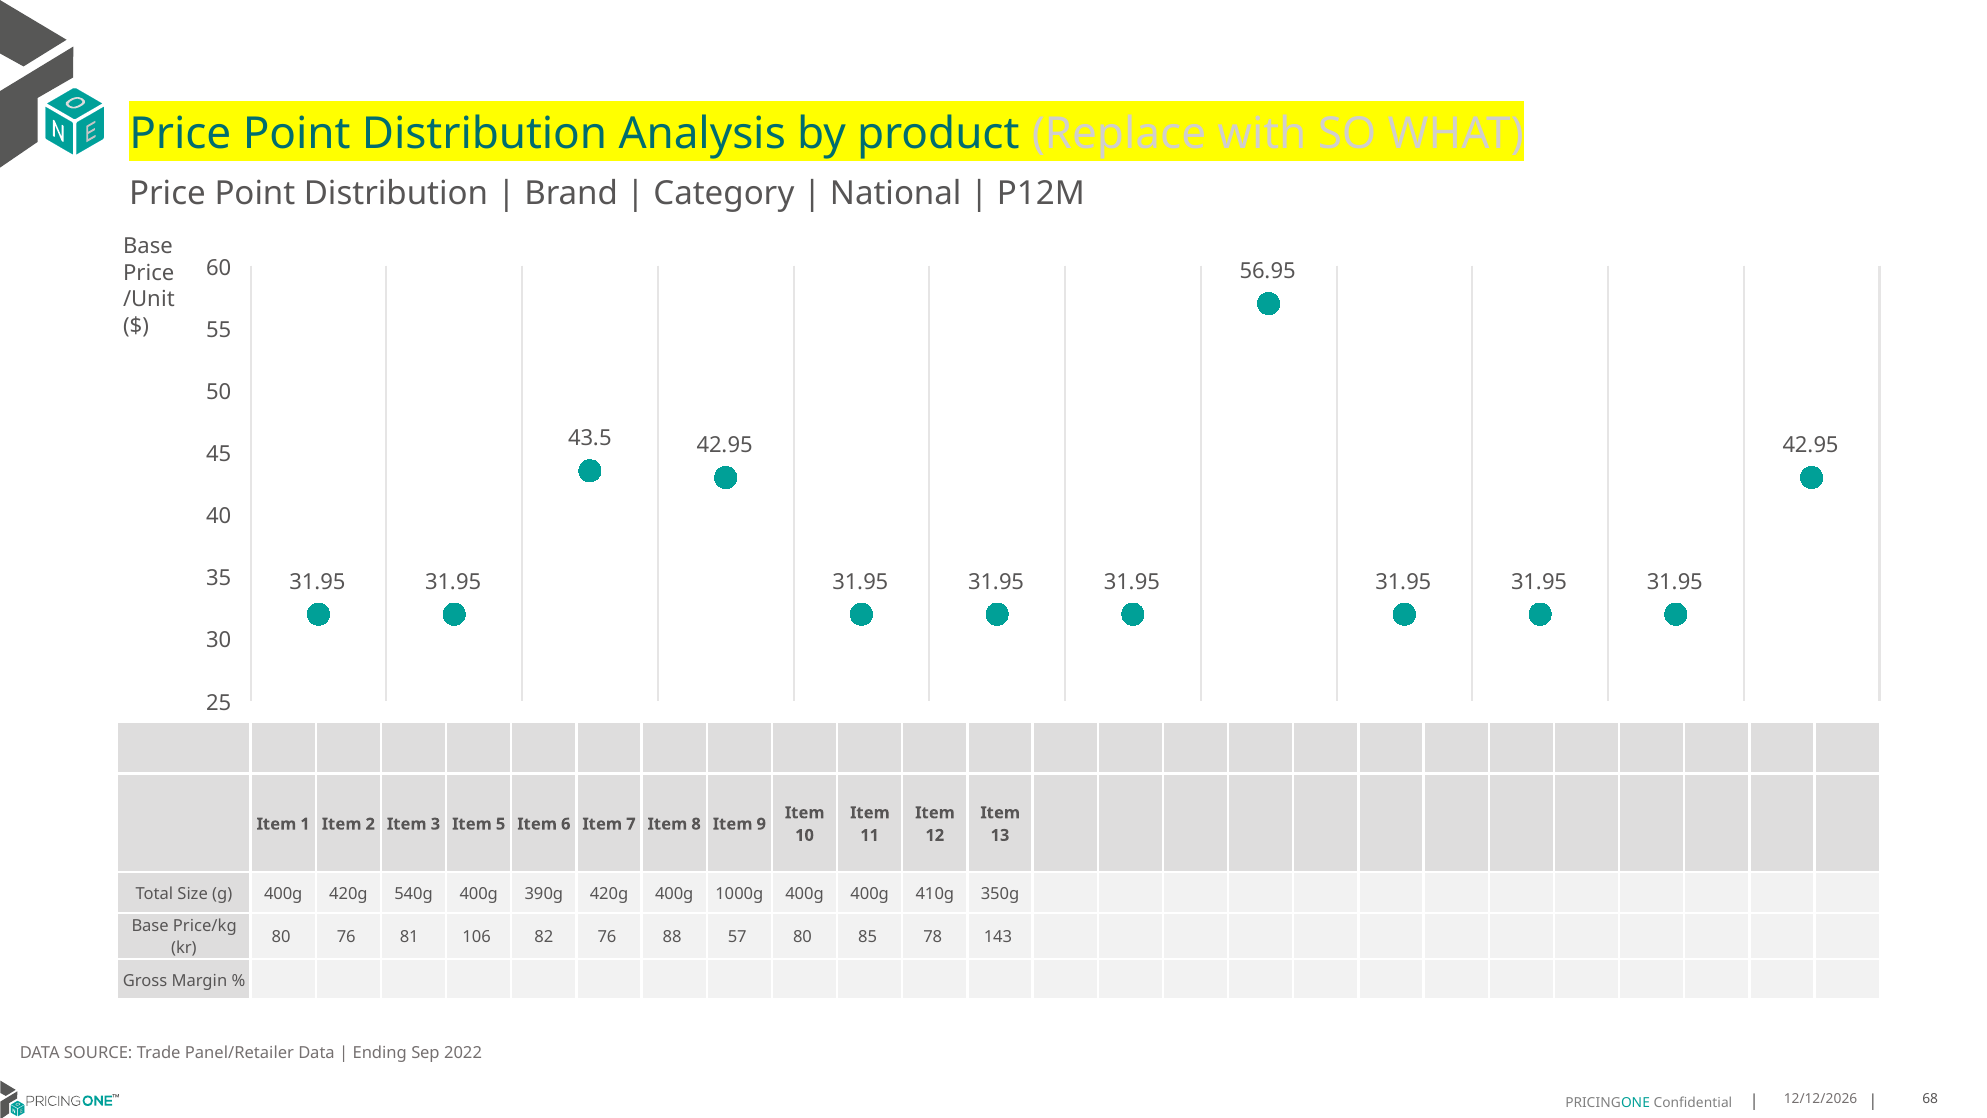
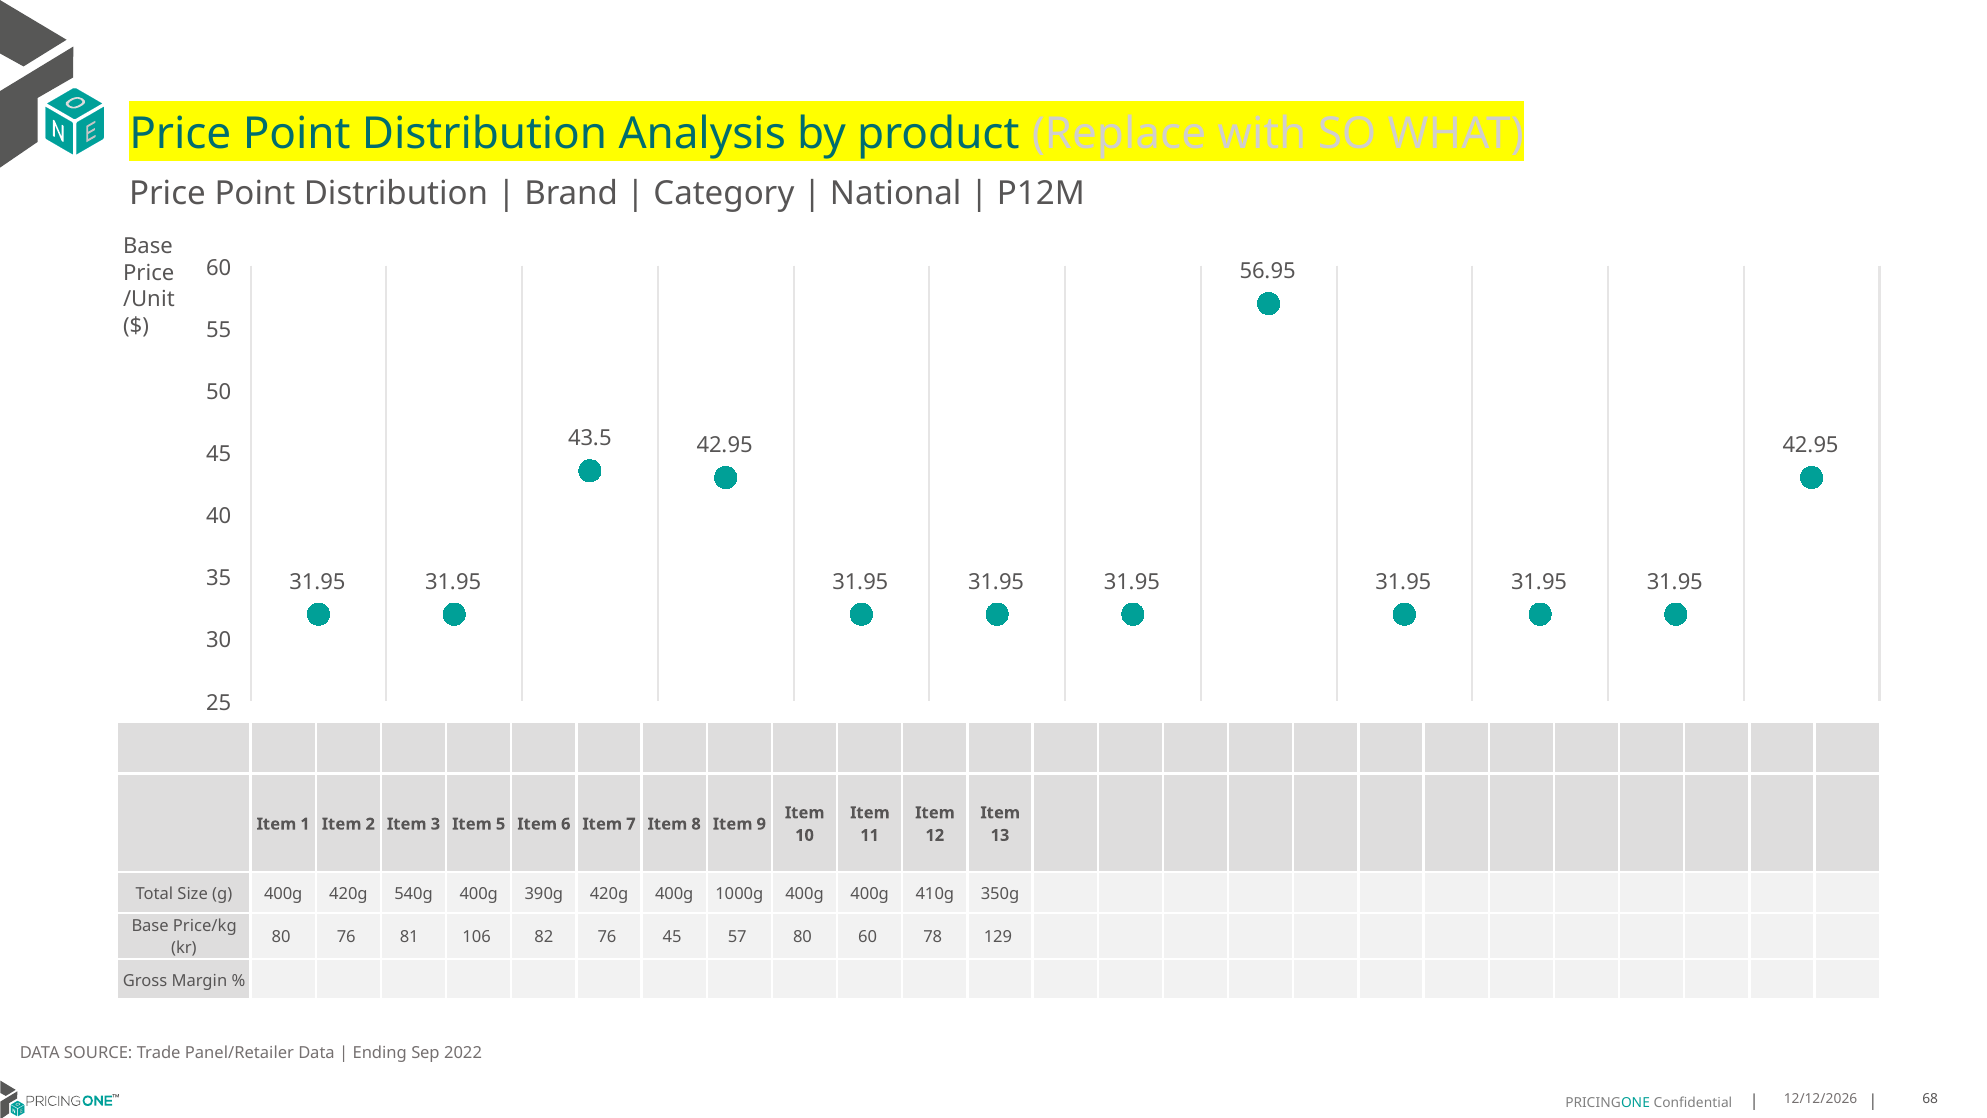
76 88: 88 -> 45
80 85: 85 -> 60
143: 143 -> 129
